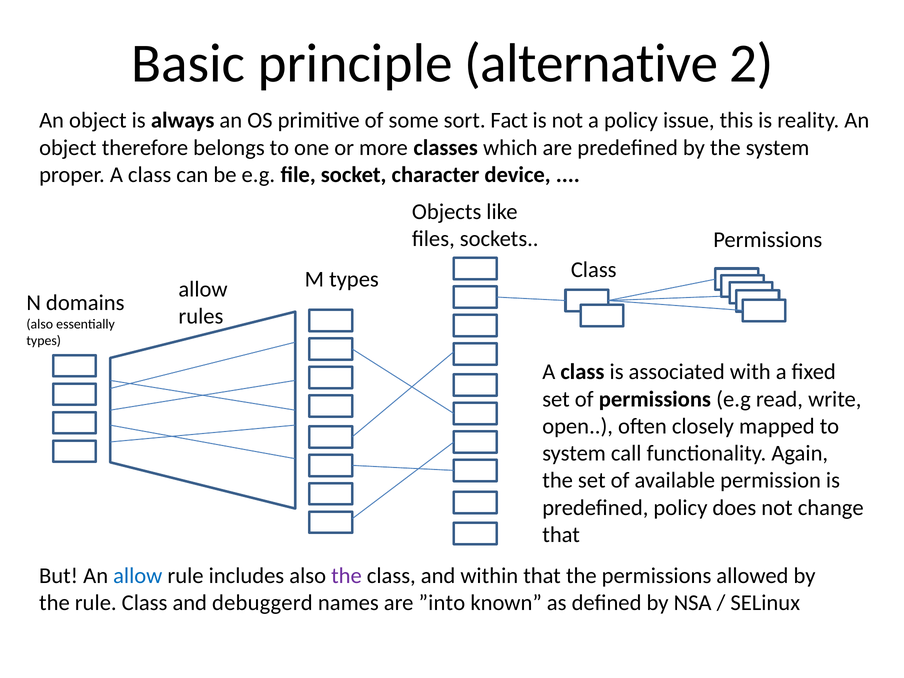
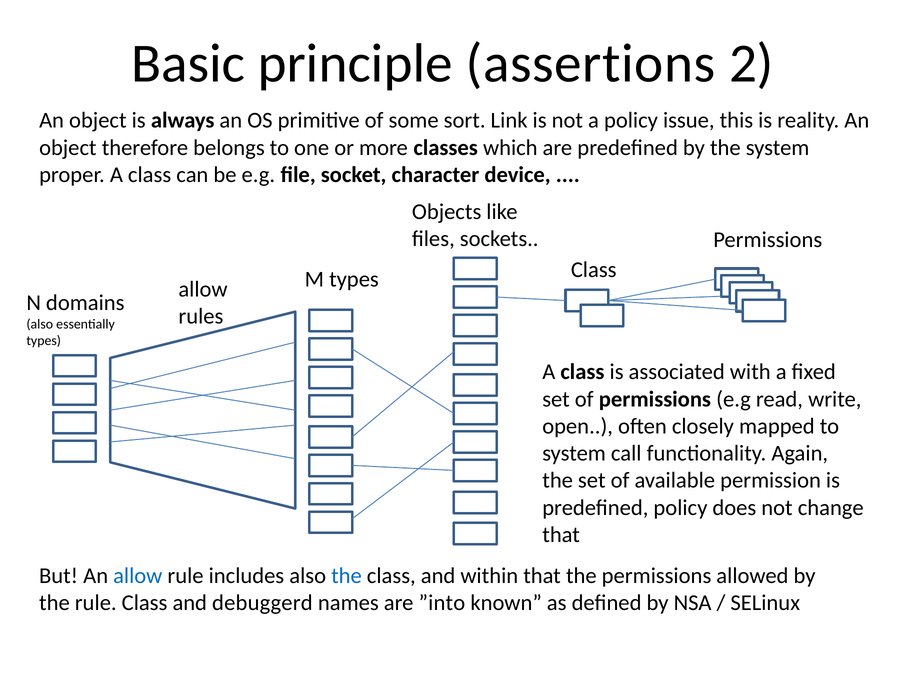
alternative: alternative -> assertions
Fact: Fact -> Link
the at (346, 576) colour: purple -> blue
